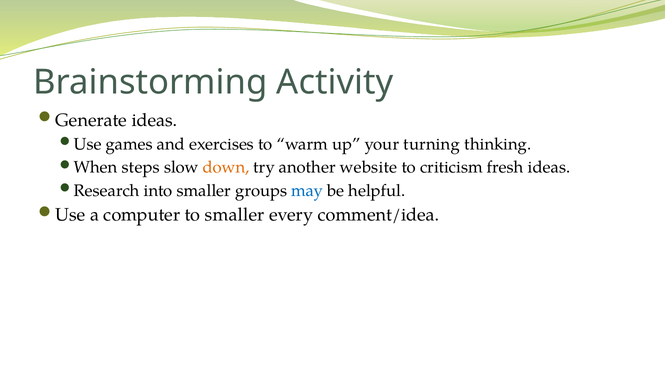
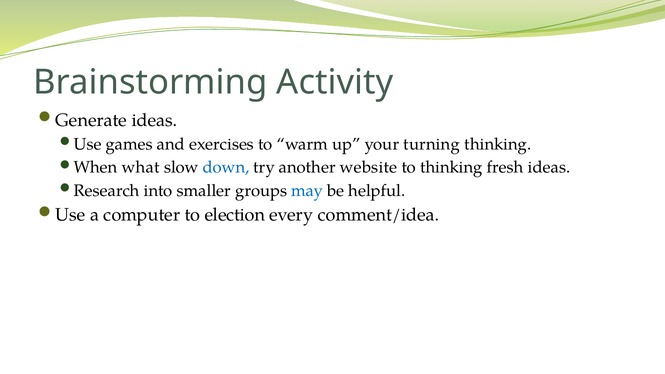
steps: steps -> what
down colour: orange -> blue
to criticism: criticism -> thinking
to smaller: smaller -> election
